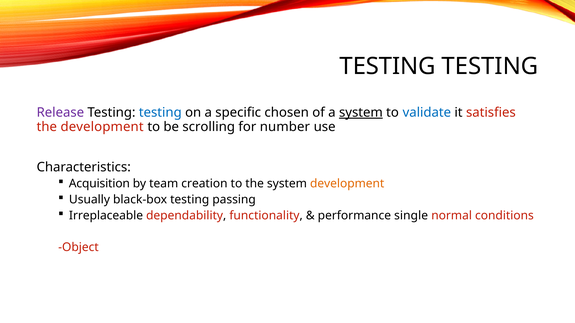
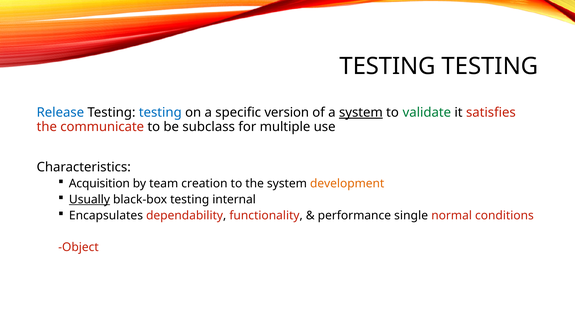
Release colour: purple -> blue
chosen: chosen -> version
validate colour: blue -> green
the development: development -> communicate
scrolling: scrolling -> subclass
number: number -> multiple
Usually underline: none -> present
passing: passing -> internal
Irreplaceable: Irreplaceable -> Encapsulates
